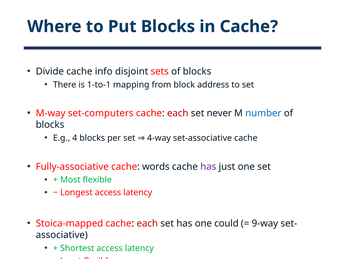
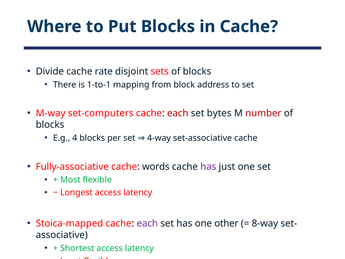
info: info -> rate
never: never -> bytes
number colour: blue -> red
each at (147, 223) colour: red -> purple
could: could -> other
9-way: 9-way -> 8-way
